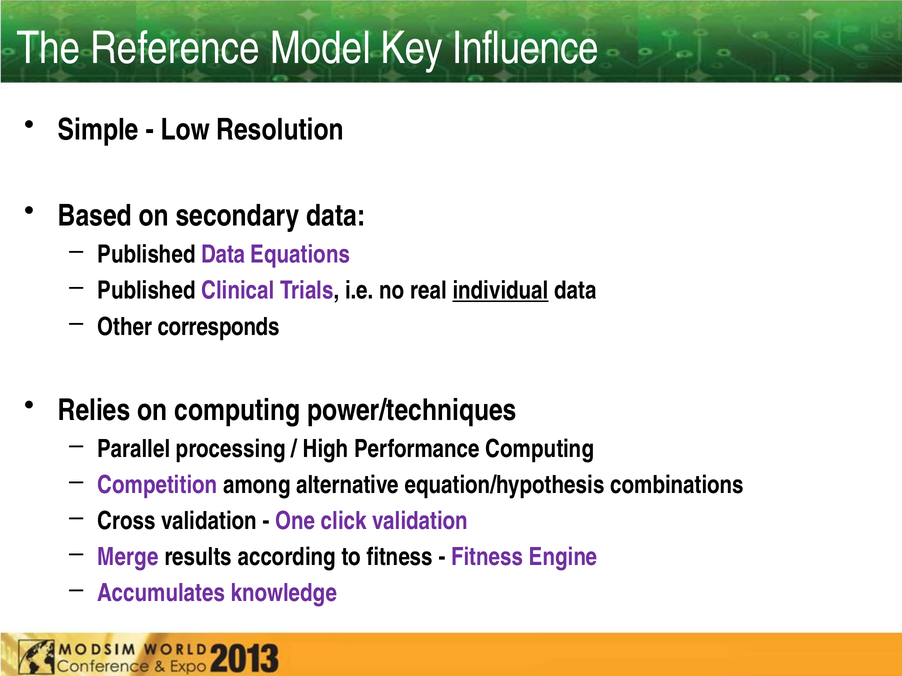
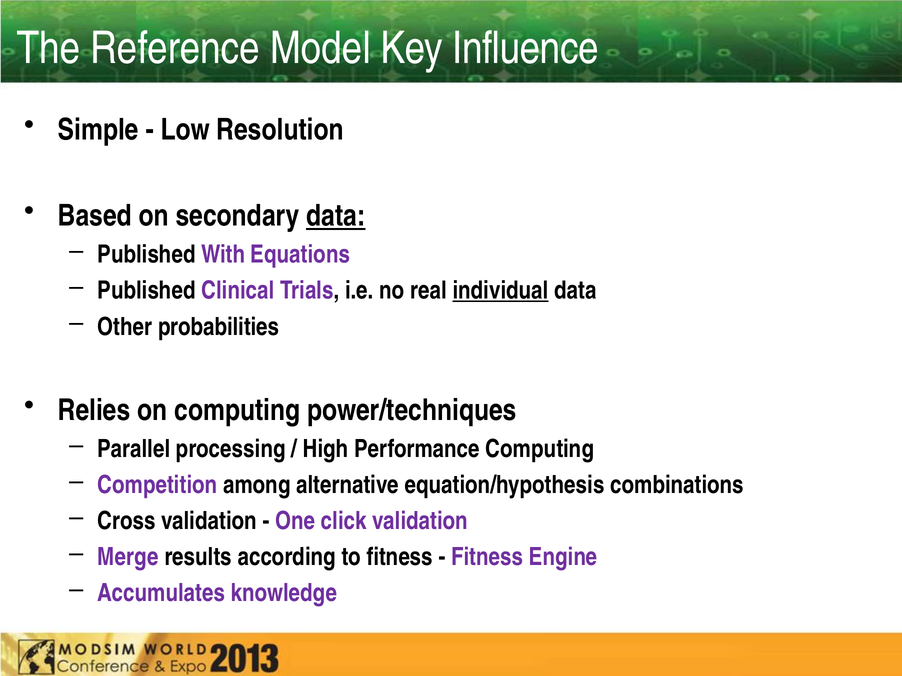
data at (336, 216) underline: none -> present
Published Data: Data -> With
corresponds: corresponds -> probabilities
